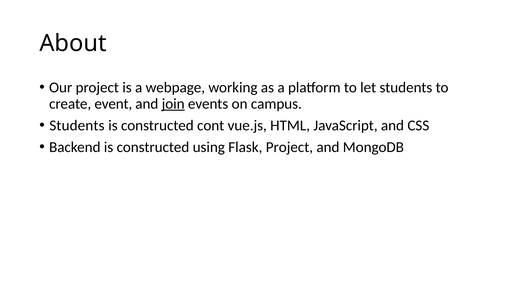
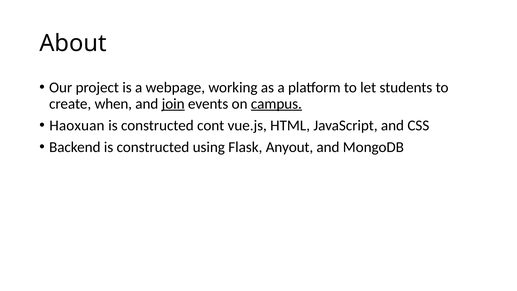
event: event -> when
campus underline: none -> present
Students at (77, 125): Students -> Haoxuan
Flask Project: Project -> Anyout
